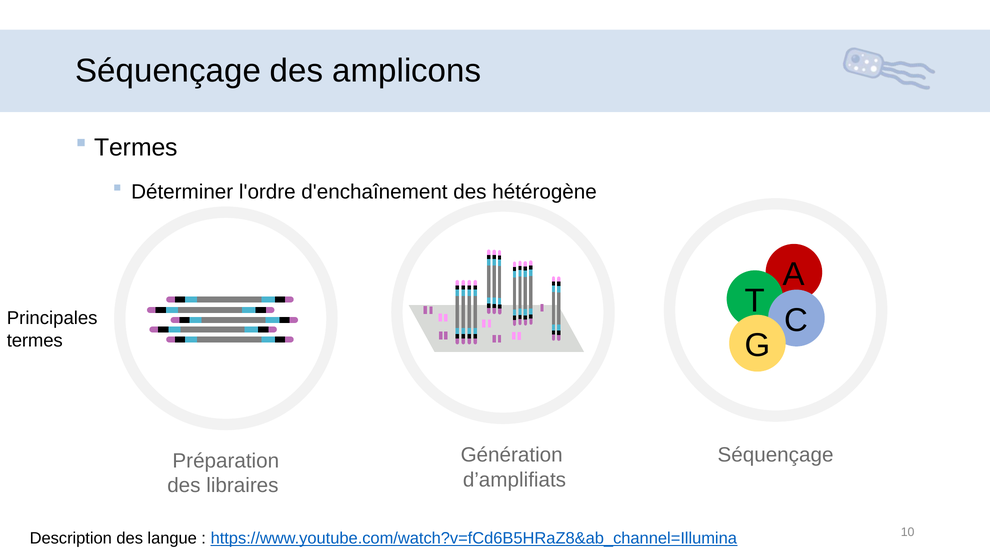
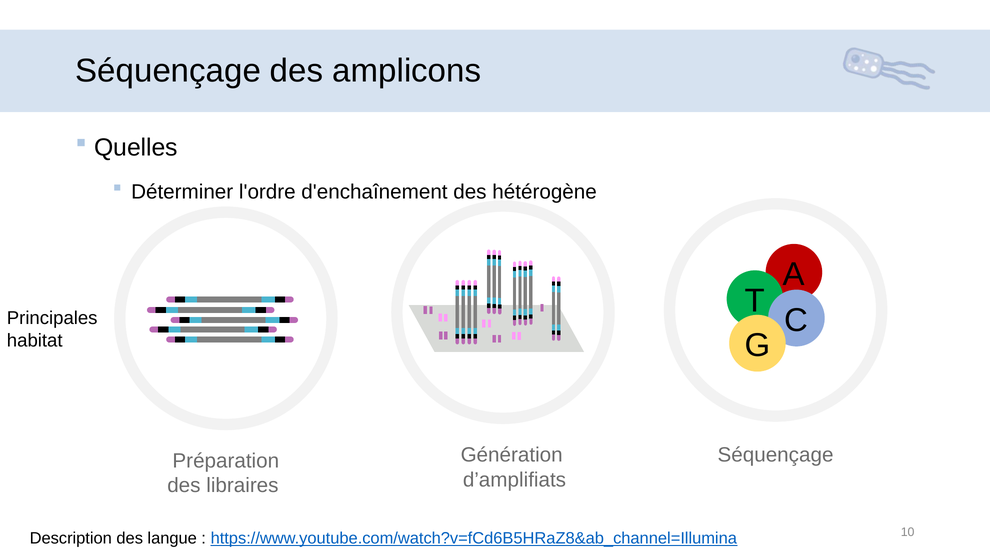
Termes at (136, 147): Termes -> Quelles
termes at (35, 340): termes -> habitat
